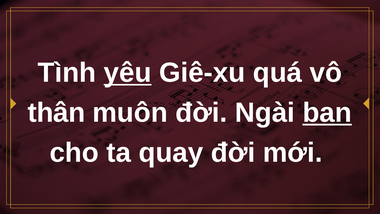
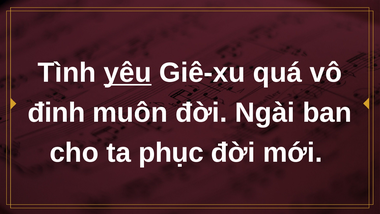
thân: thân -> đinh
ban underline: present -> none
quay: quay -> phục
